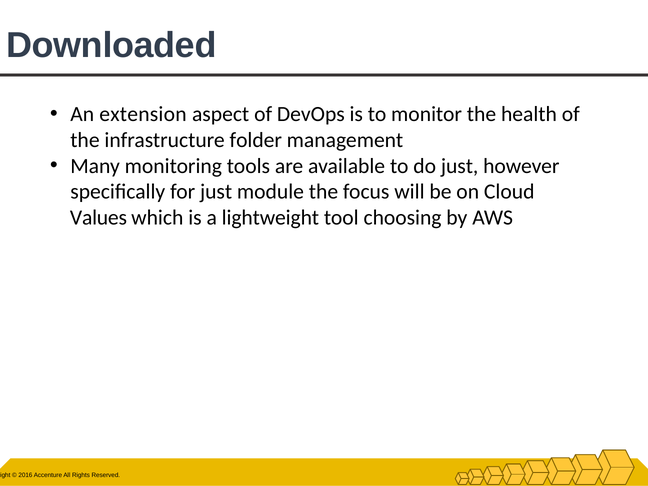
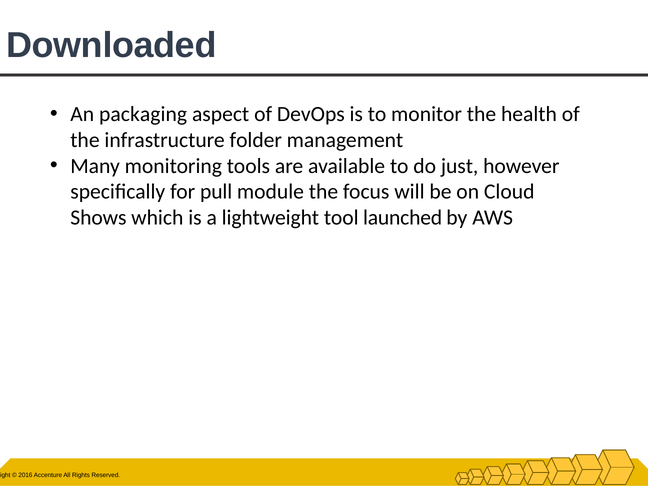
extension: extension -> packaging
for just: just -> pull
Values: Values -> Shows
choosing: choosing -> launched
